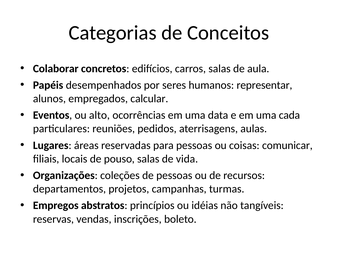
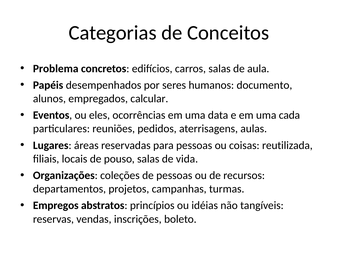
Colaborar: Colaborar -> Problema
representar: representar -> documento
alto: alto -> eles
comunicar: comunicar -> reutilizada
